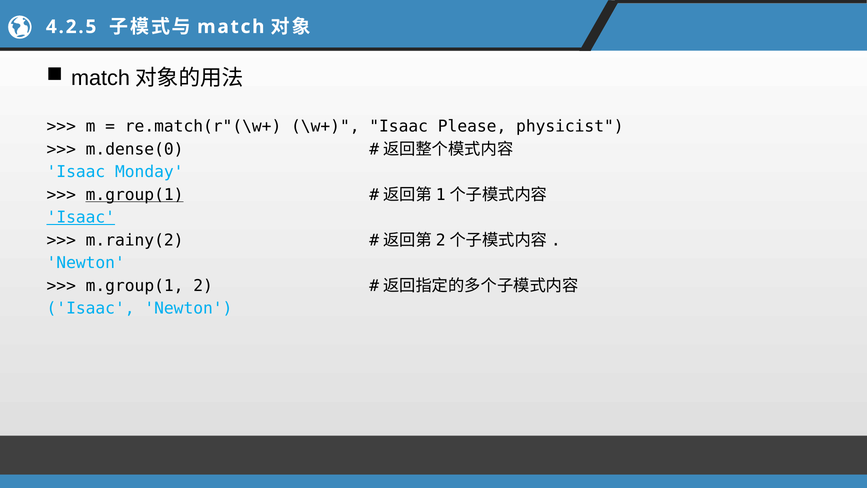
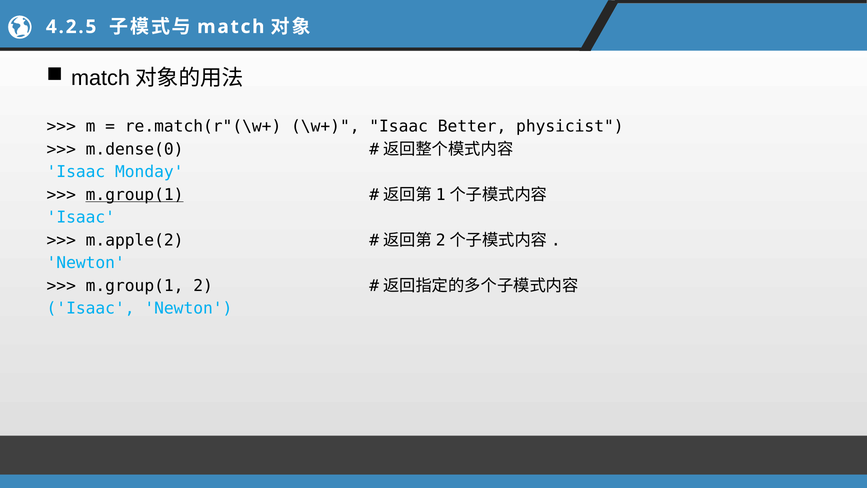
Please: Please -> Better
Isaac at (81, 217) underline: present -> none
m.rainy(2: m.rainy(2 -> m.apple(2
